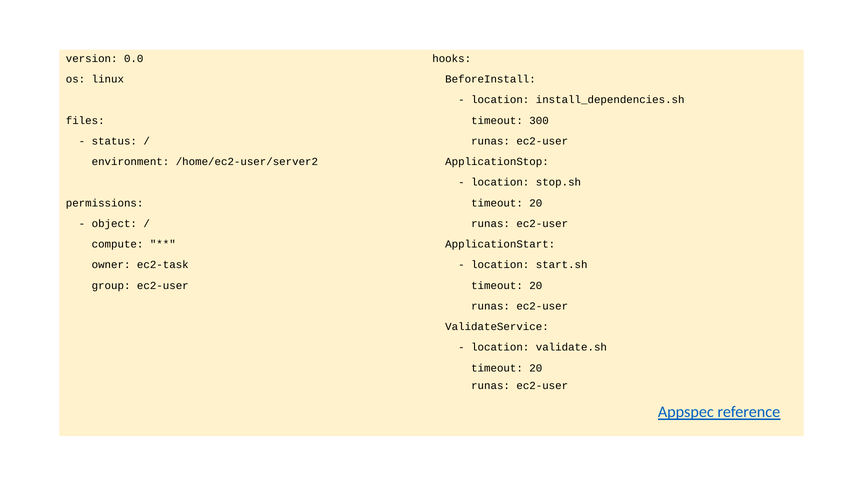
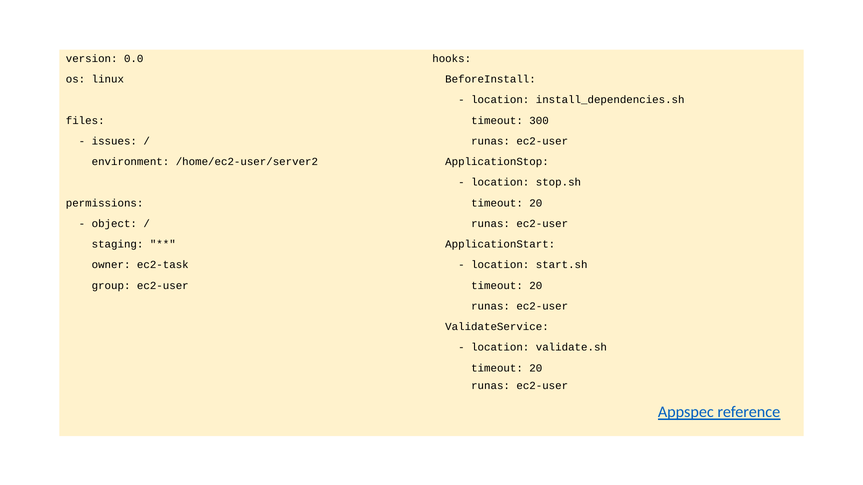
status: status -> issues
compute: compute -> staging
